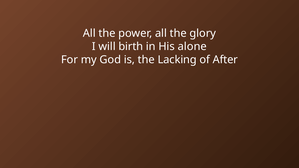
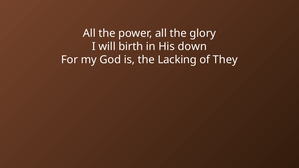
alone: alone -> down
After: After -> They
